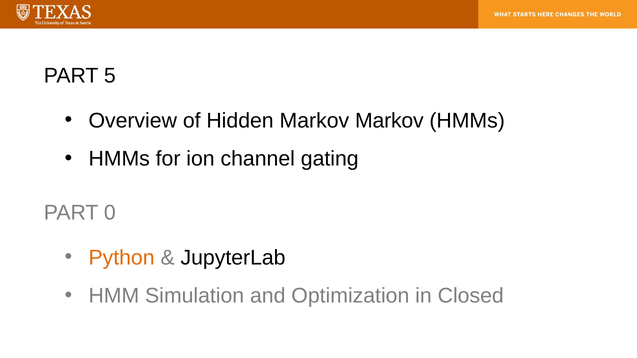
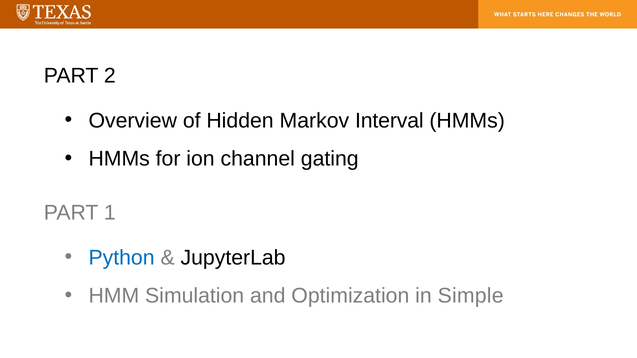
5: 5 -> 2
Markov Markov: Markov -> Interval
0: 0 -> 1
Python colour: orange -> blue
Closed: Closed -> Simple
